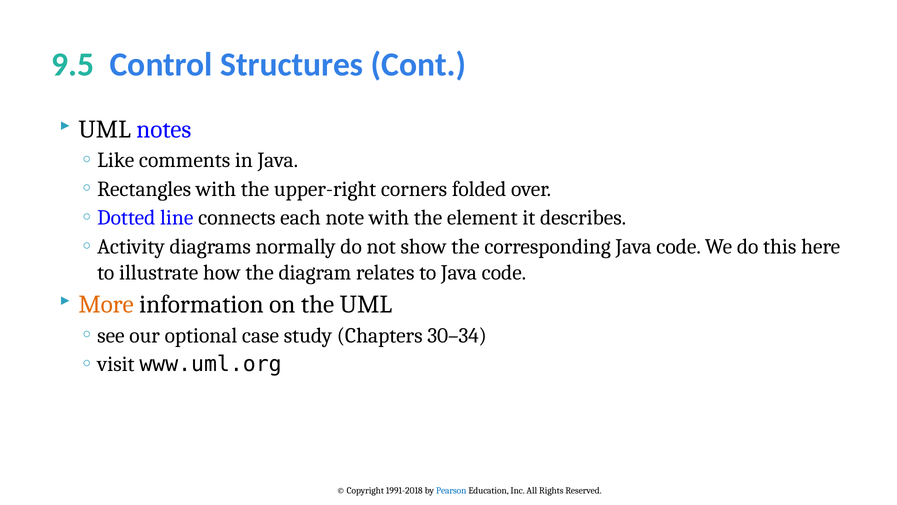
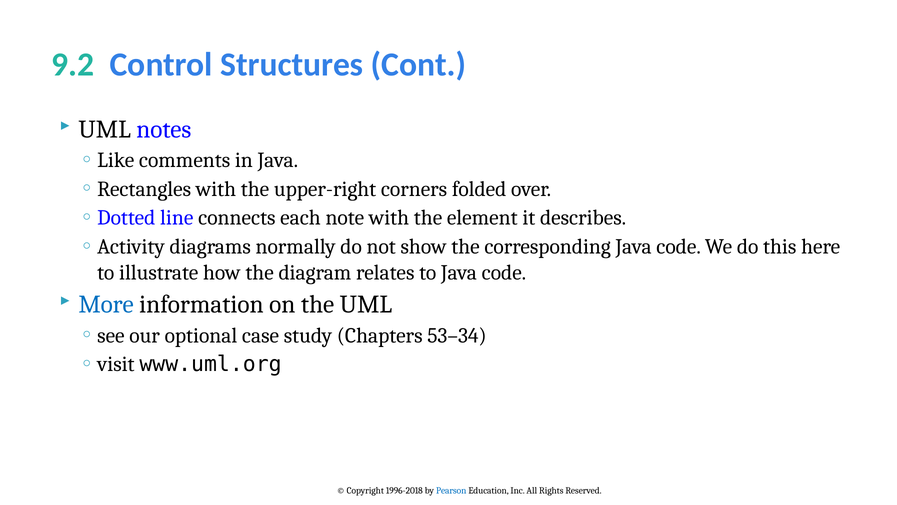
9.5: 9.5 -> 9.2
More colour: orange -> blue
30–34: 30–34 -> 53–34
1991-2018: 1991-2018 -> 1996-2018
